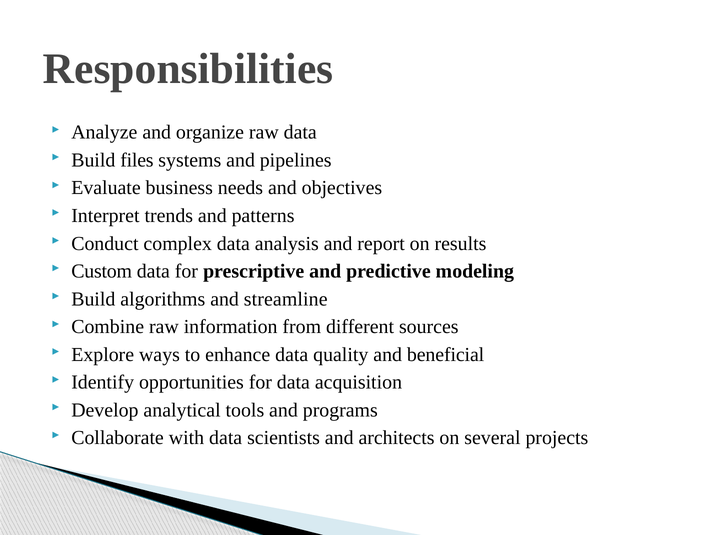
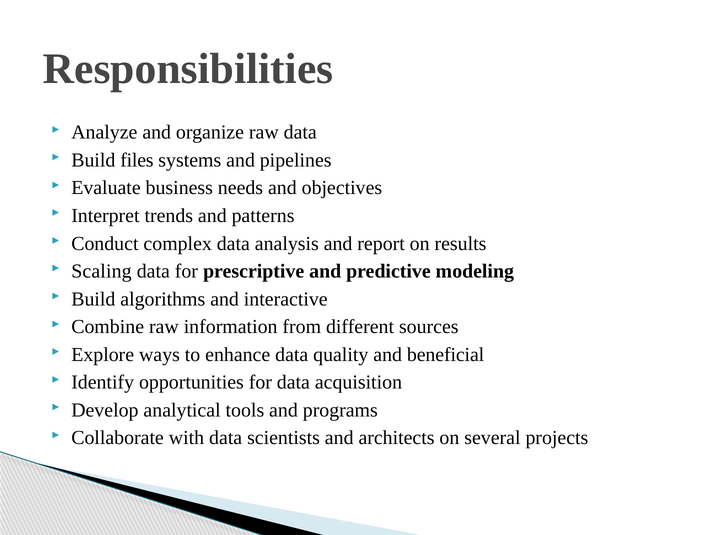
Custom: Custom -> Scaling
streamline: streamline -> interactive
